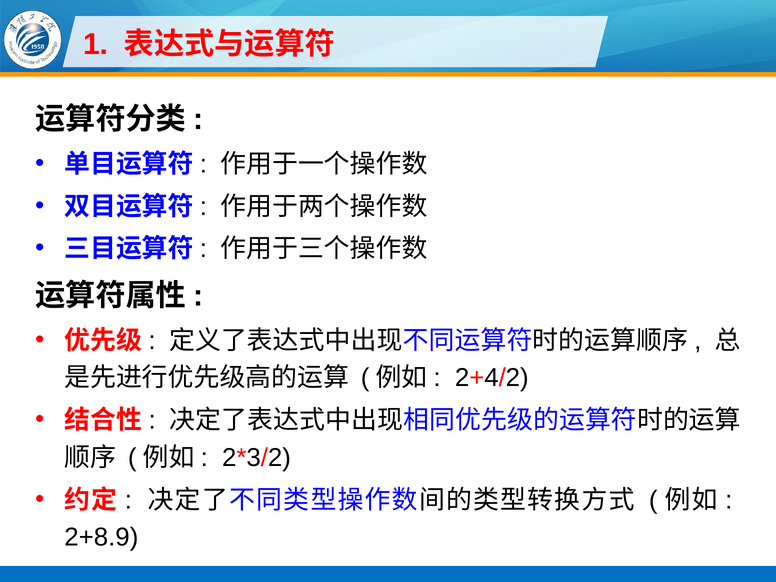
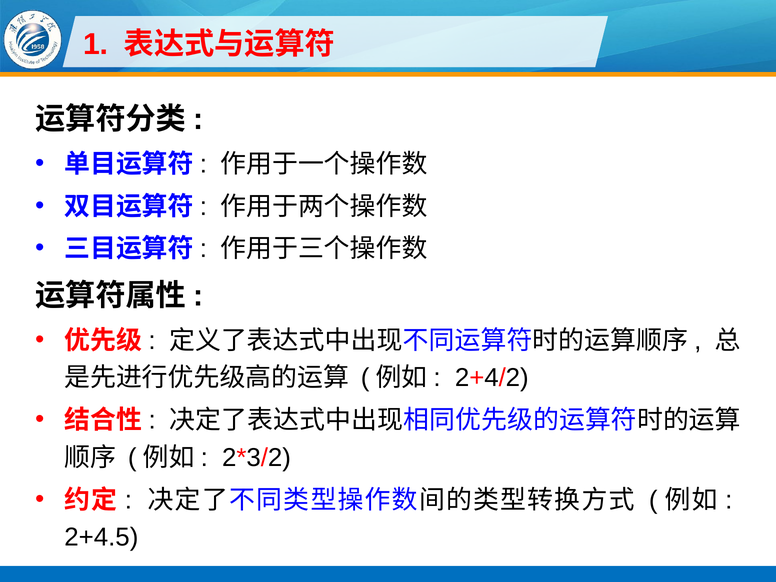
2+8.9: 2+8.9 -> 2+4.5
